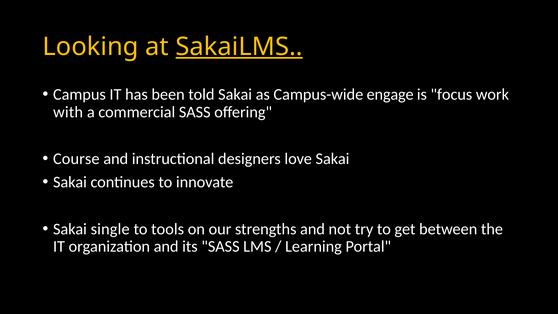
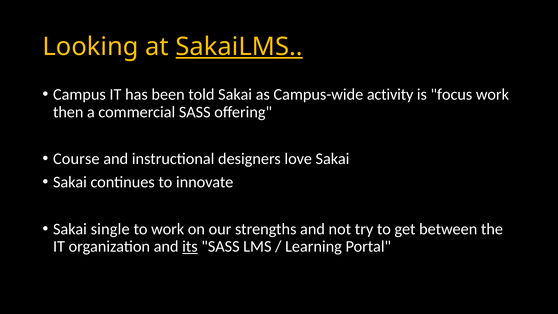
engage: engage -> activity
with: with -> then
to tools: tools -> work
its underline: none -> present
